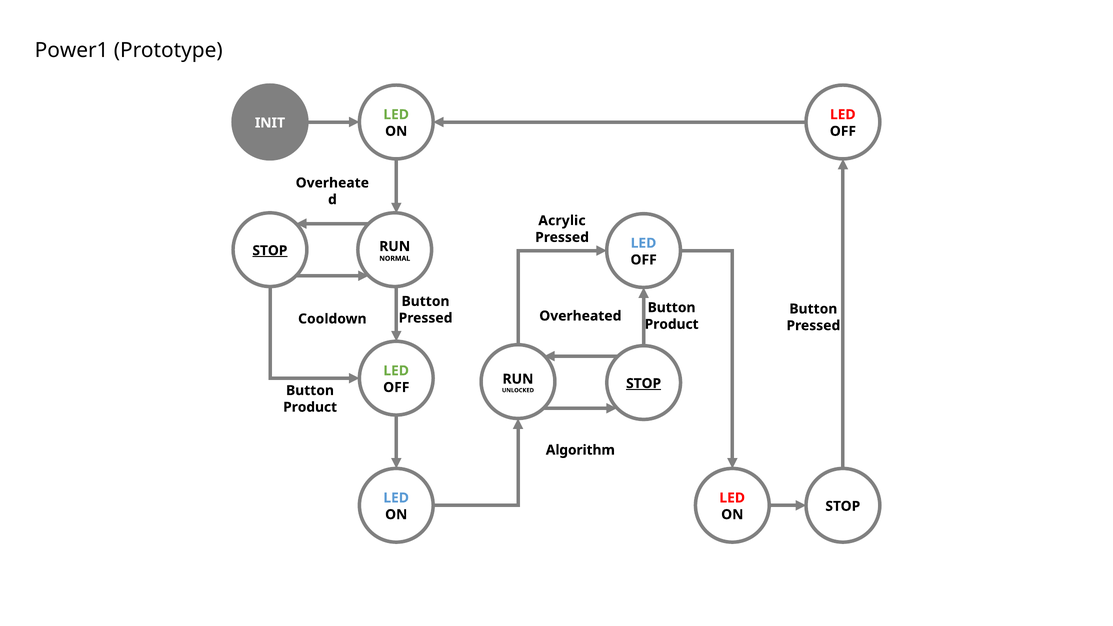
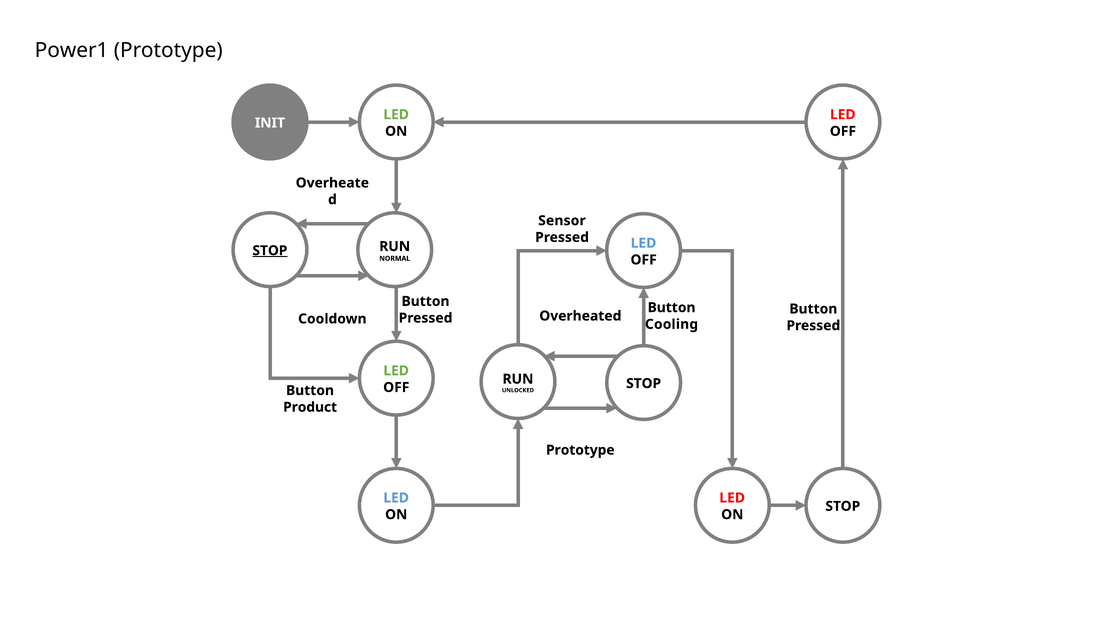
Acrylic: Acrylic -> Sensor
Product at (672, 324): Product -> Cooling
STOP at (644, 384) underline: present -> none
Algorithm at (580, 450): Algorithm -> Prototype
